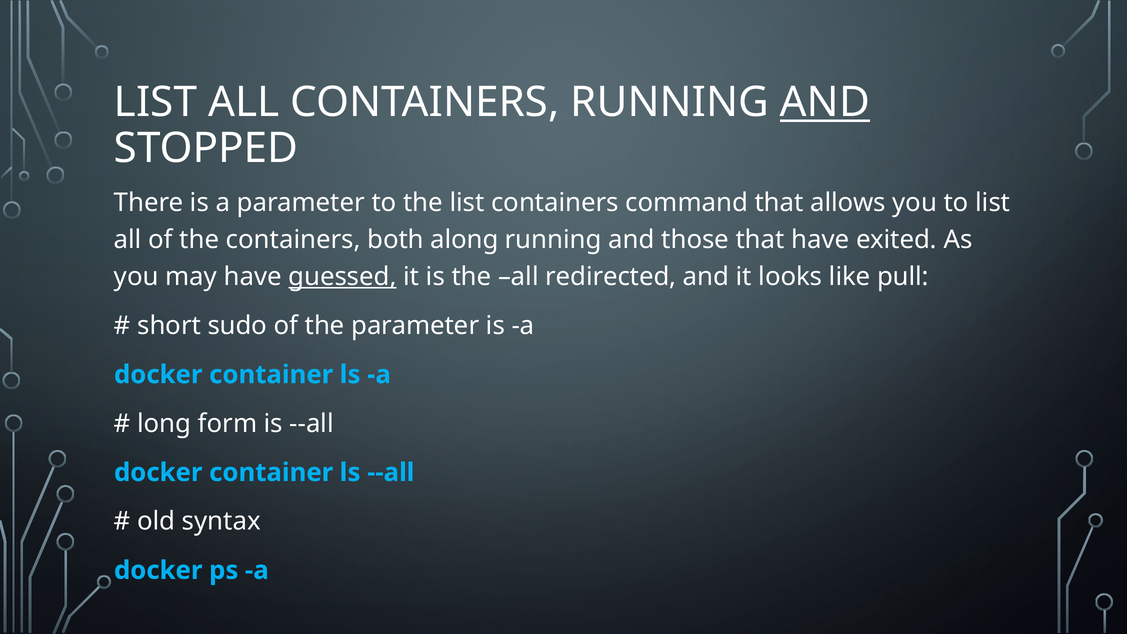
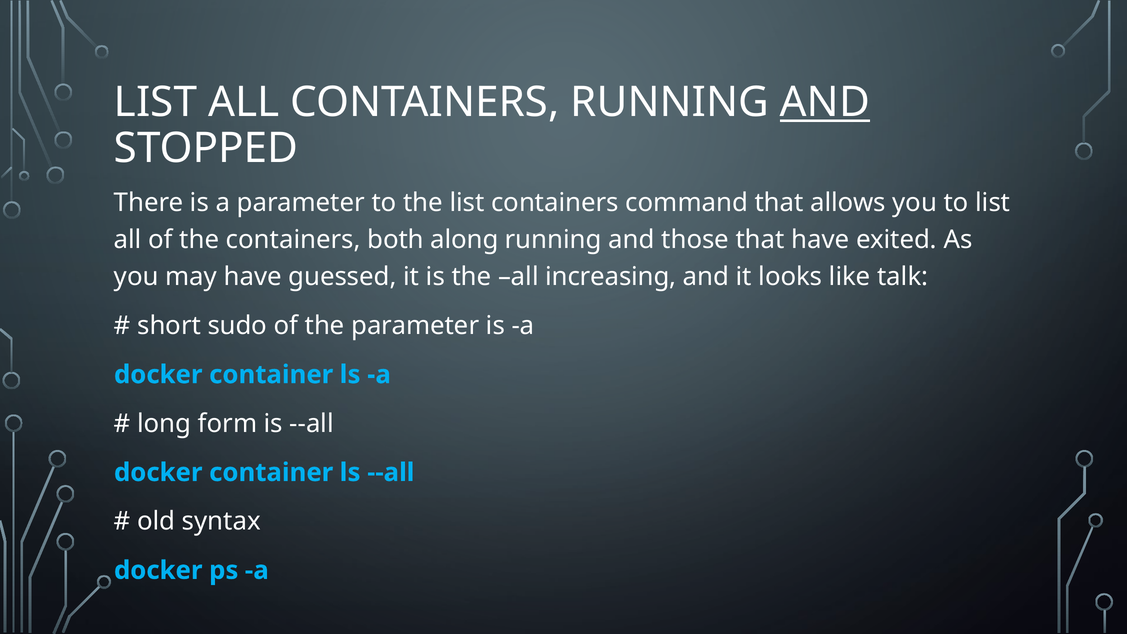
guessed underline: present -> none
redirected: redirected -> increasing
pull: pull -> talk
